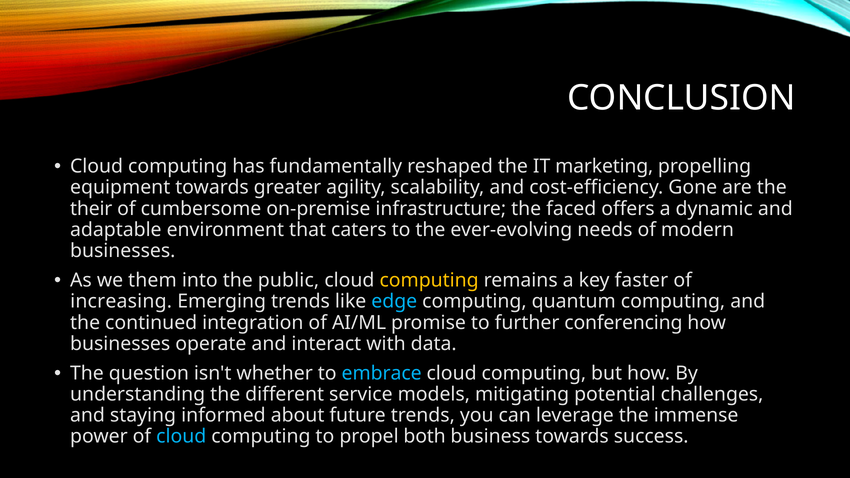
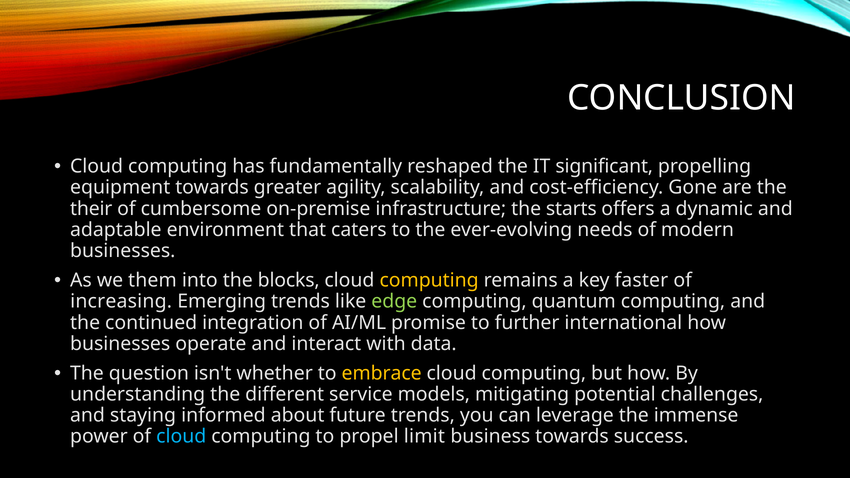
marketing: marketing -> significant
faced: faced -> starts
public: public -> blocks
edge colour: light blue -> light green
conferencing: conferencing -> international
embrace colour: light blue -> yellow
both: both -> limit
